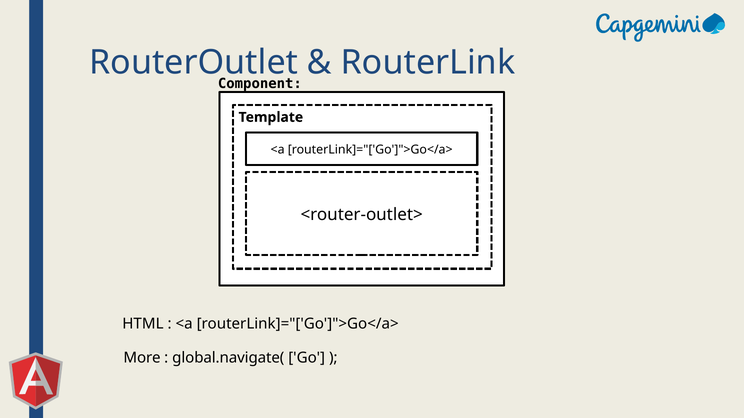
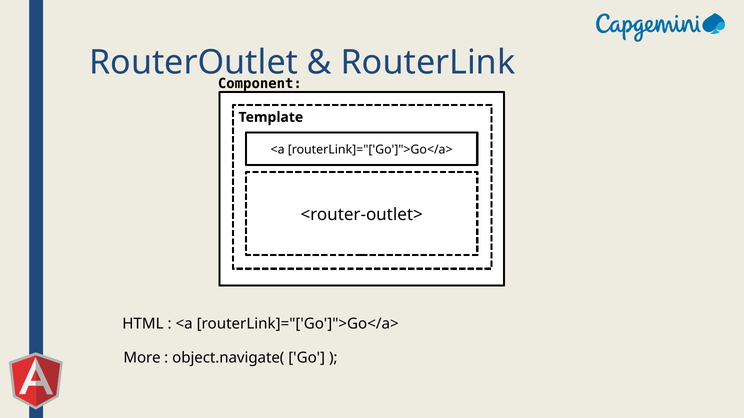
global.navigate(: global.navigate( -> object.navigate(
